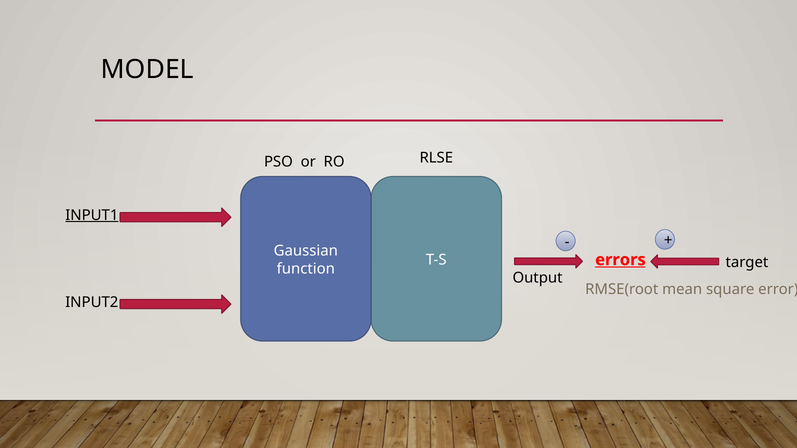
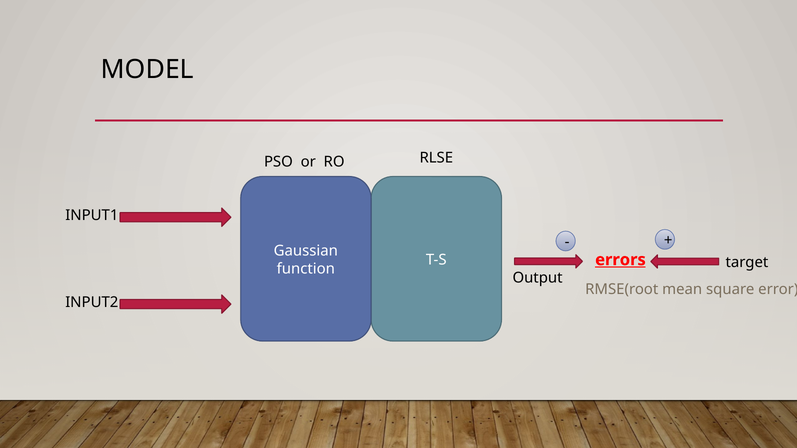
INPUT1 underline: present -> none
